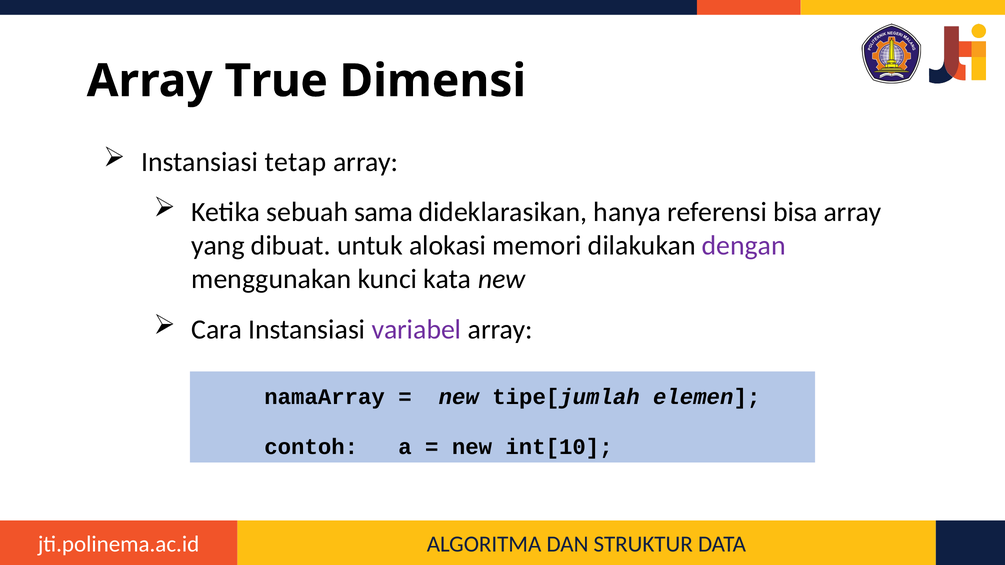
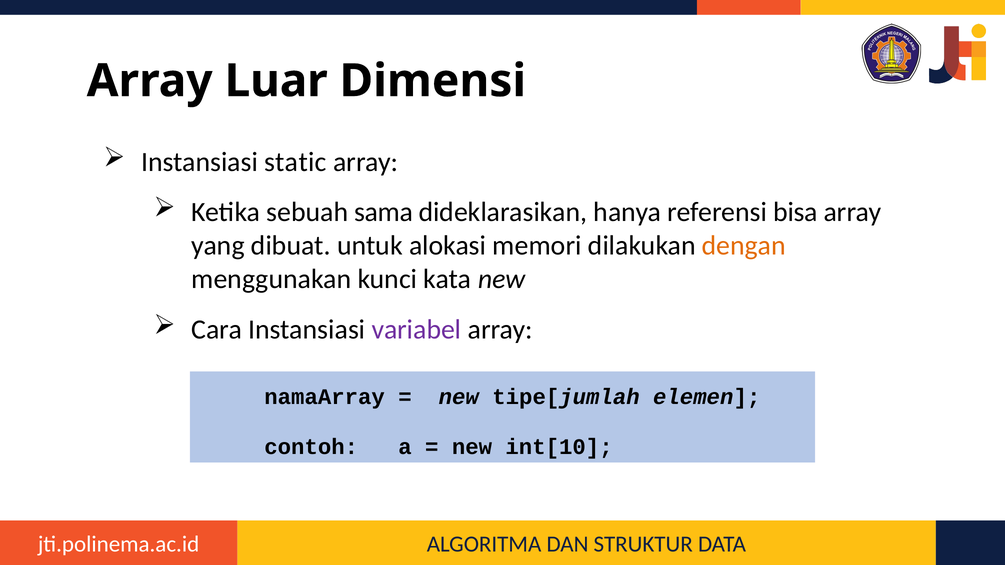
True: True -> Luar
tetap: tetap -> static
dengan colour: purple -> orange
